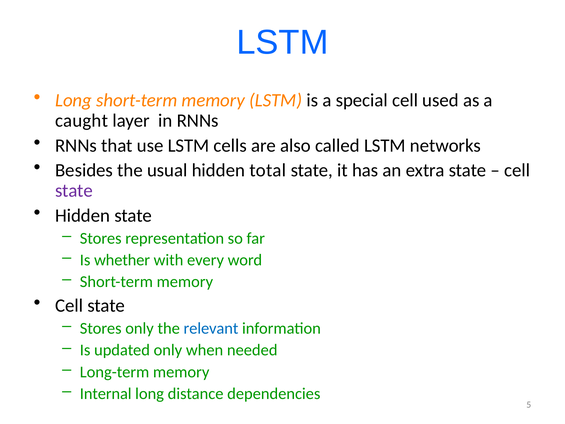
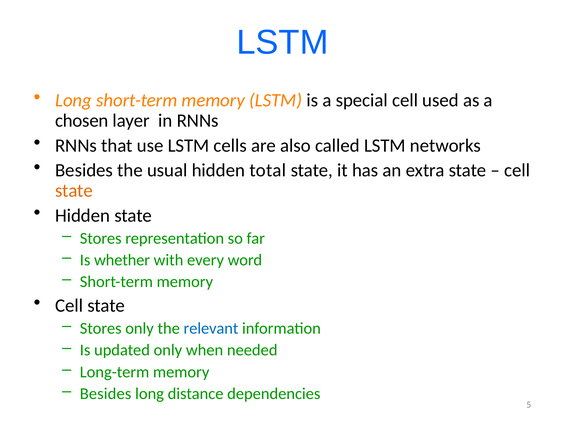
caught: caught -> chosen
state at (74, 191) colour: purple -> orange
Internal at (106, 393): Internal -> Besides
